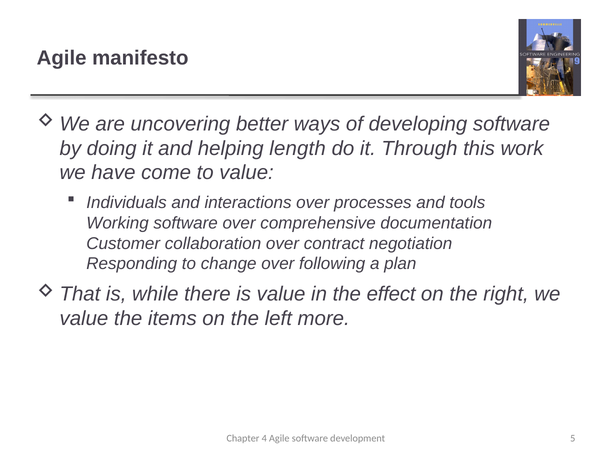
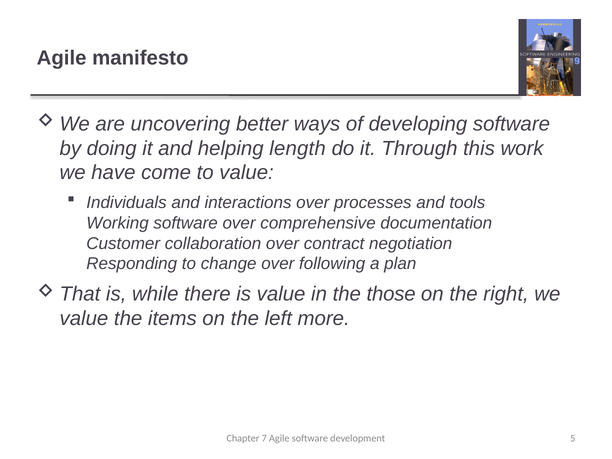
effect: effect -> those
4: 4 -> 7
